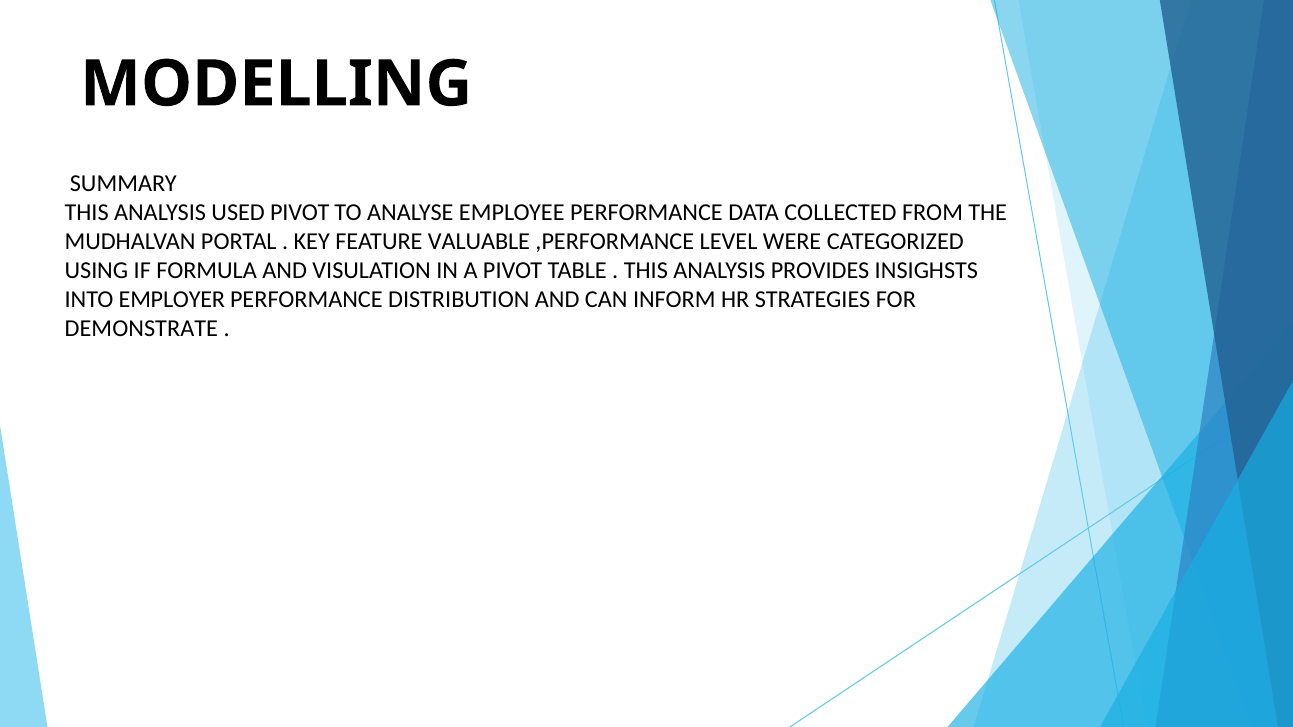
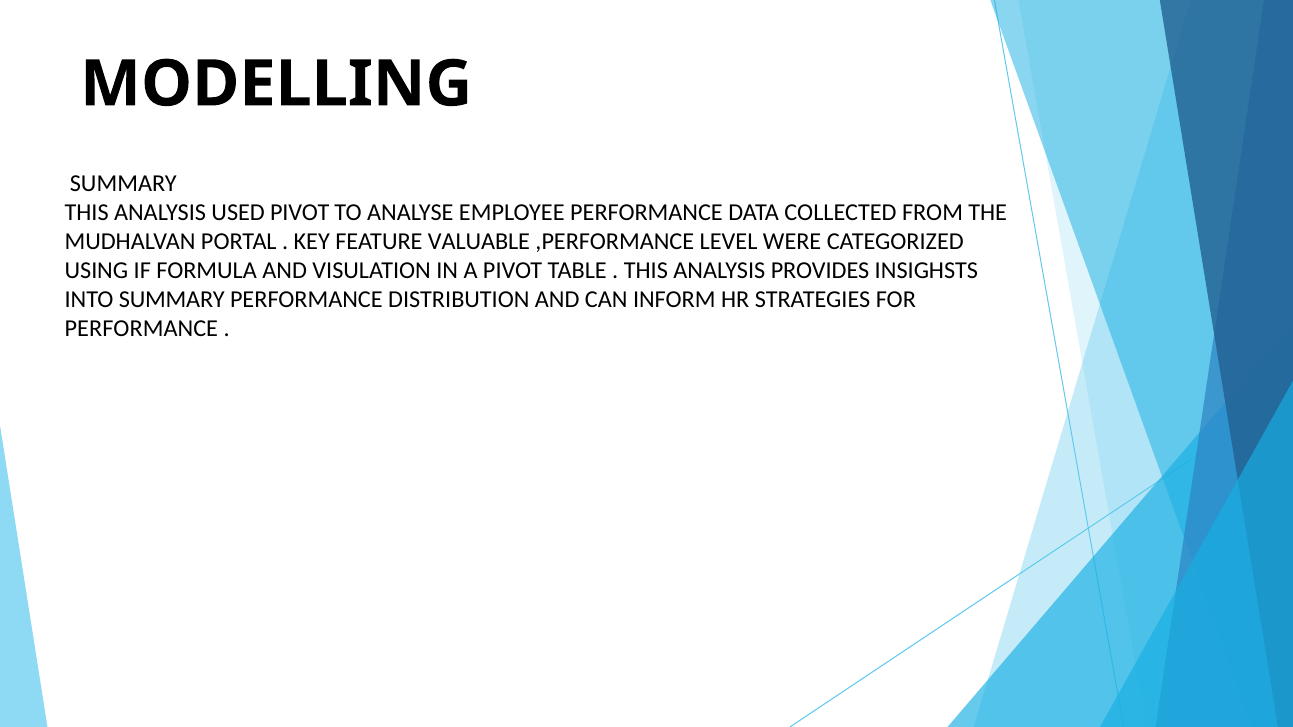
INTO EMPLOYER: EMPLOYER -> SUMMARY
DEMONSTRATE at (141, 329): DEMONSTRATE -> PERFORMANCE
